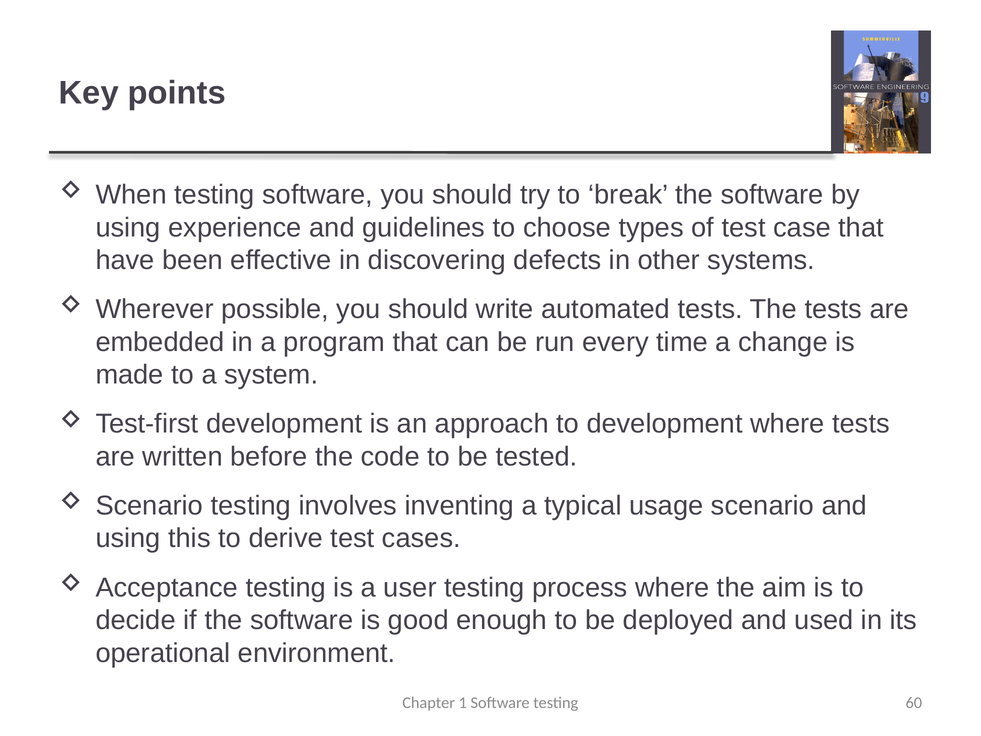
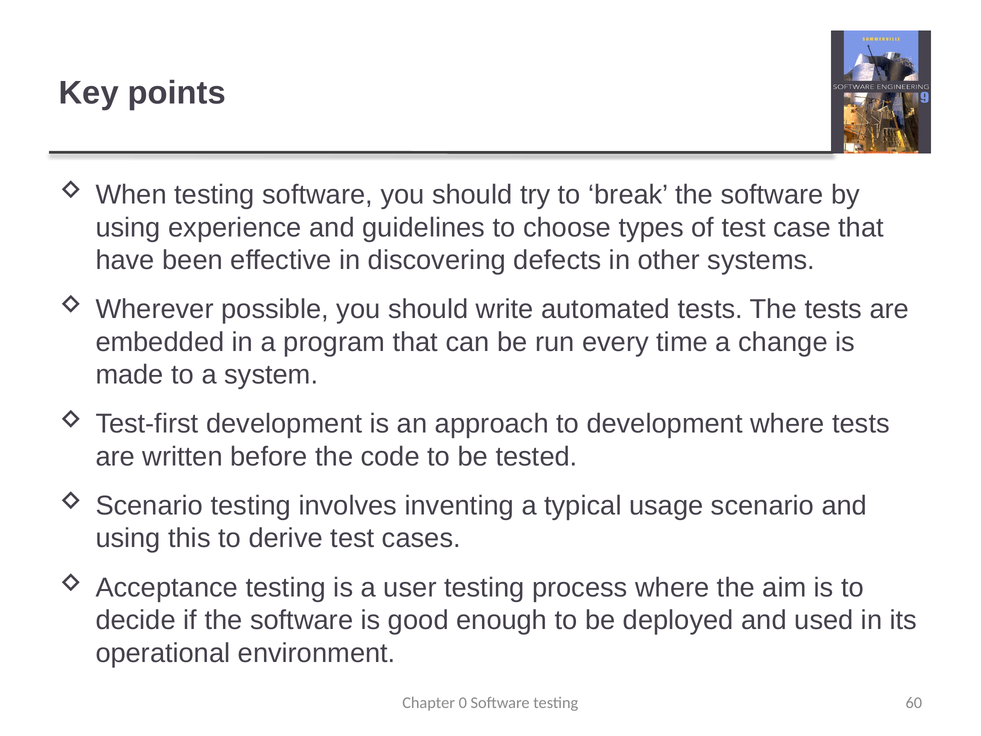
1: 1 -> 0
